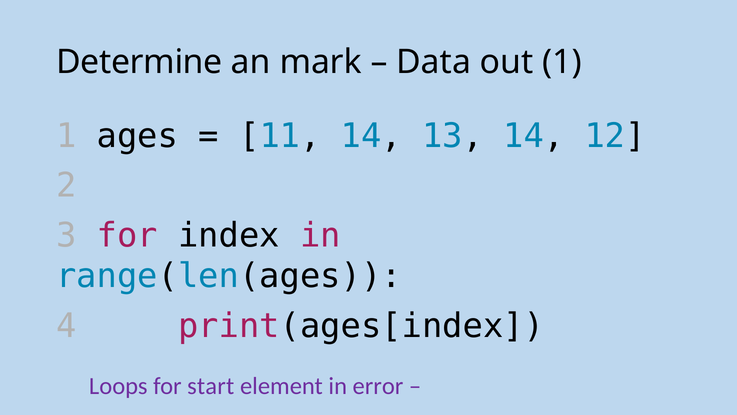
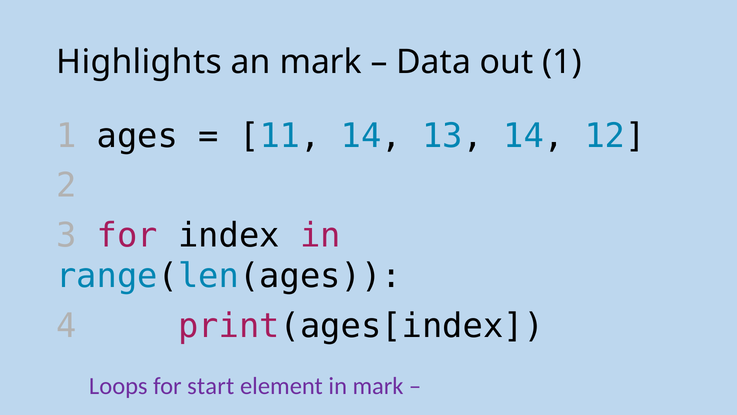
Determine: Determine -> Highlights
in error: error -> mark
